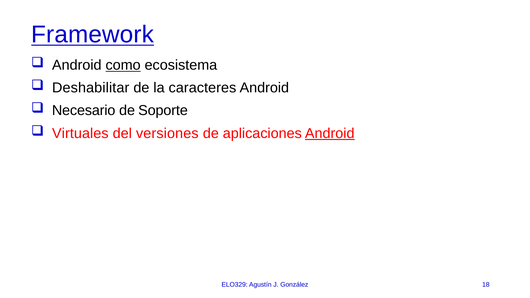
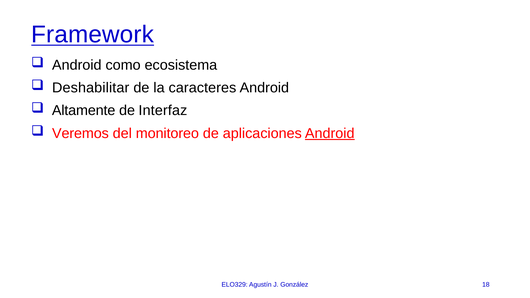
como underline: present -> none
Necesario: Necesario -> Altamente
Soporte: Soporte -> Interfaz
Virtuales: Virtuales -> Veremos
versiones: versiones -> monitoreo
